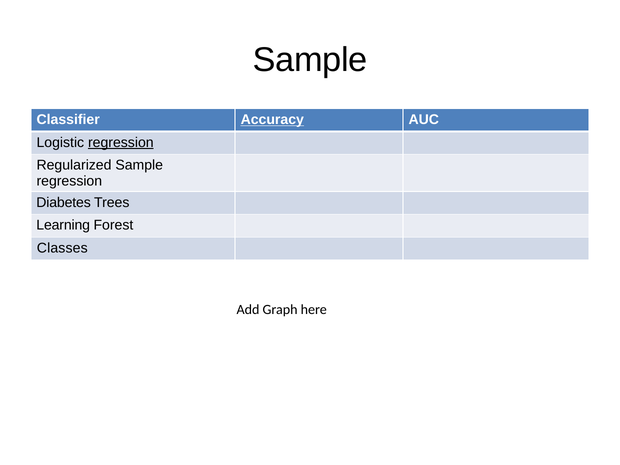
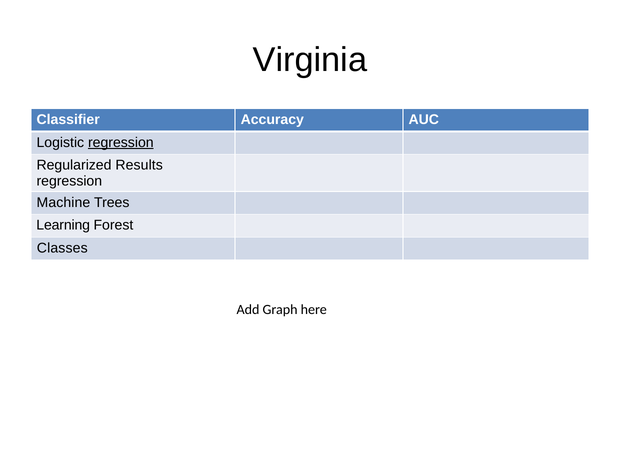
Sample at (310, 60): Sample -> Virginia
Accuracy underline: present -> none
Regularized Sample: Sample -> Results
Diabetes: Diabetes -> Machine
